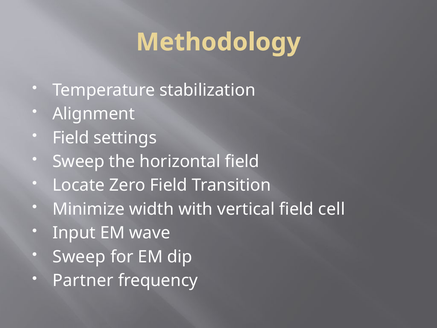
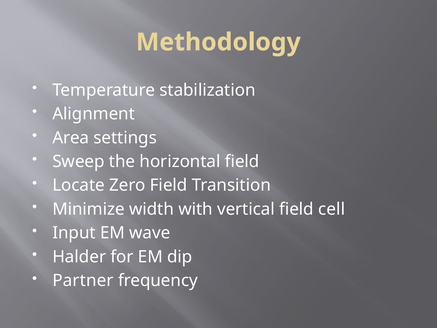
Field at (71, 138): Field -> Area
Sweep at (79, 257): Sweep -> Halder
